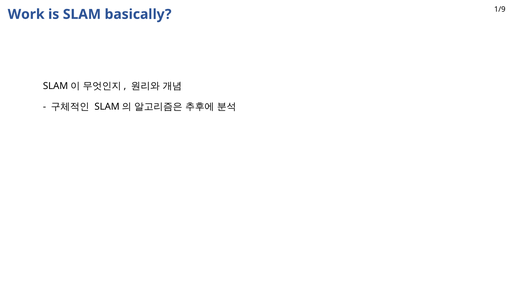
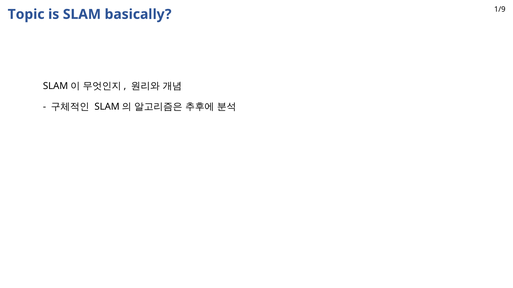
Work: Work -> Topic
